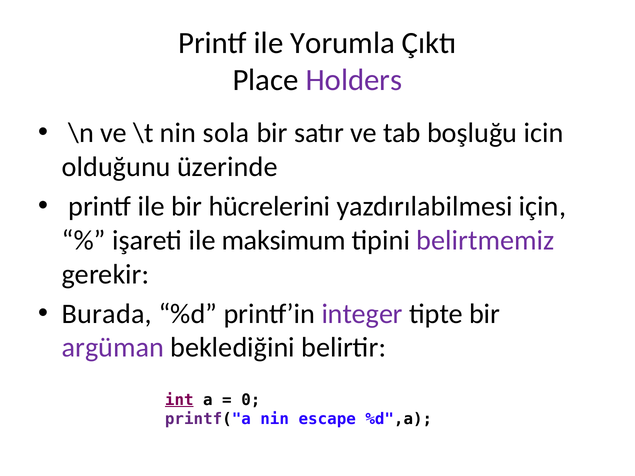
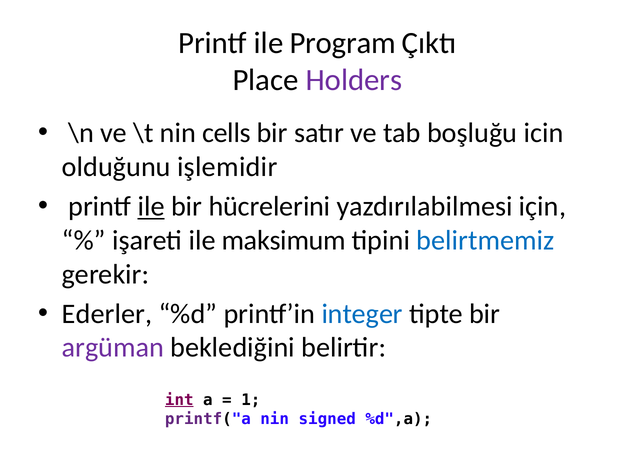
Yorumla: Yorumla -> Program
sola: sola -> cells
üzerinde: üzerinde -> işlemidir
ile at (151, 207) underline: none -> present
belirtmemiz colour: purple -> blue
Burada: Burada -> Ederler
integer colour: purple -> blue
0: 0 -> 1
escape: escape -> signed
